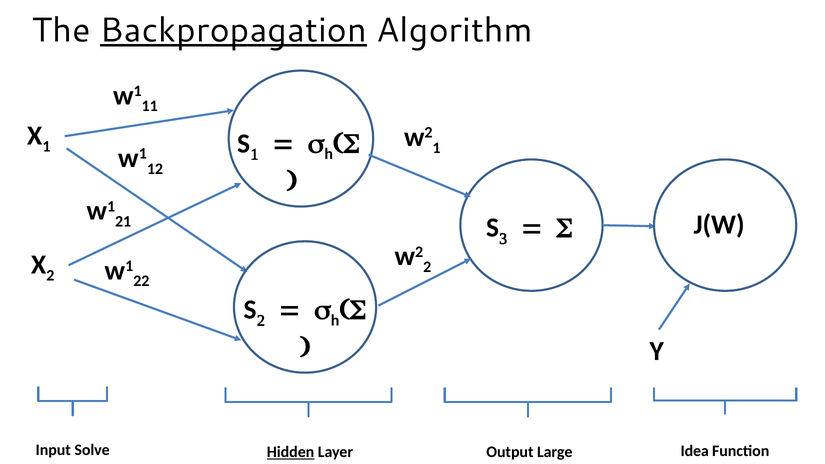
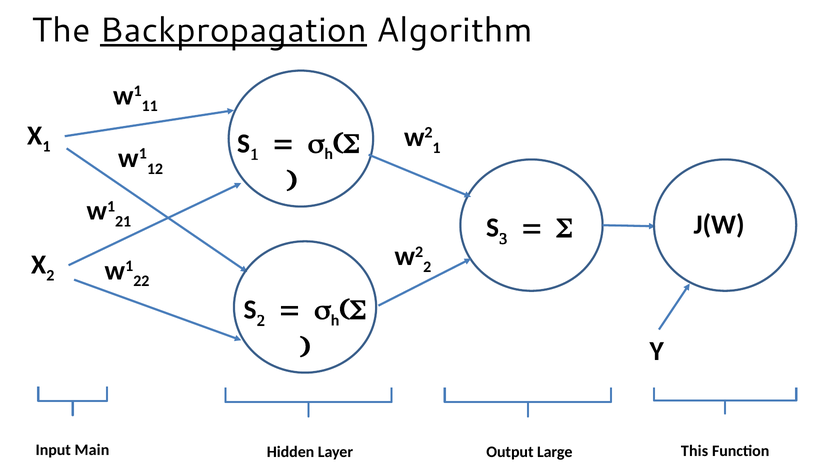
Solve: Solve -> Main
Idea: Idea -> This
Hidden underline: present -> none
